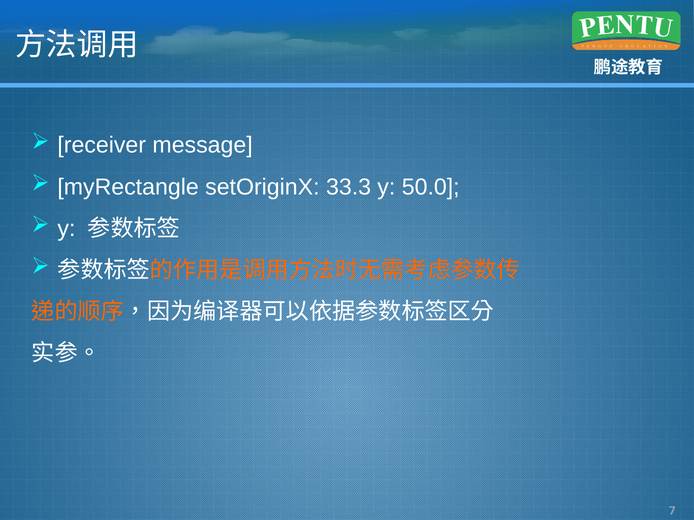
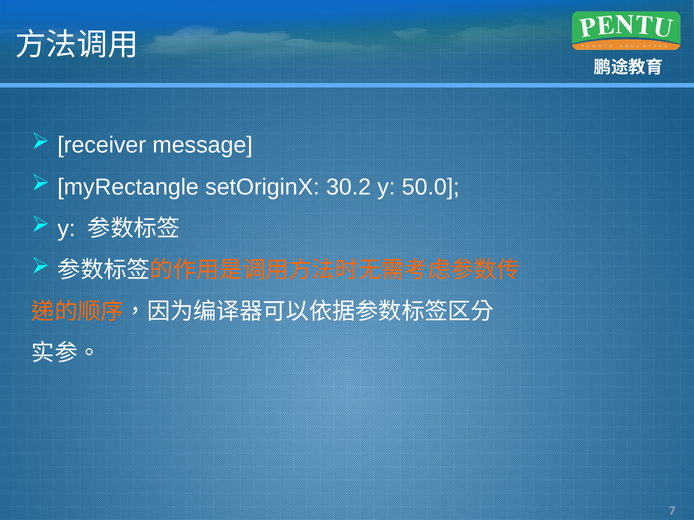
33.3: 33.3 -> 30.2
